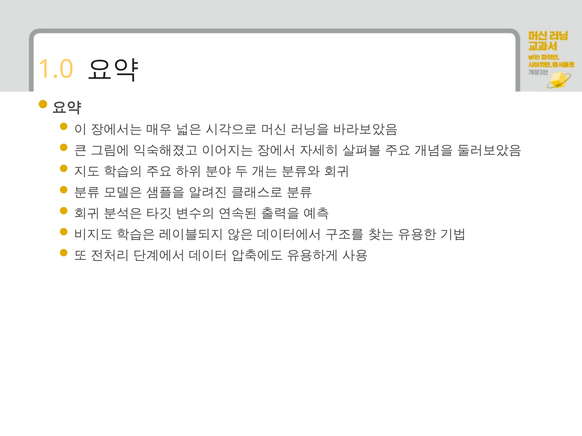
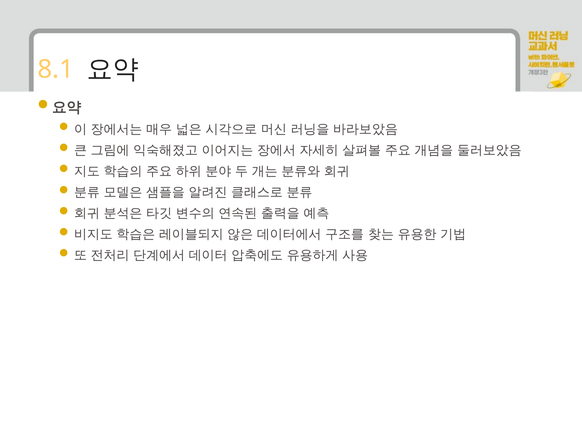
1.0: 1.0 -> 8.1
